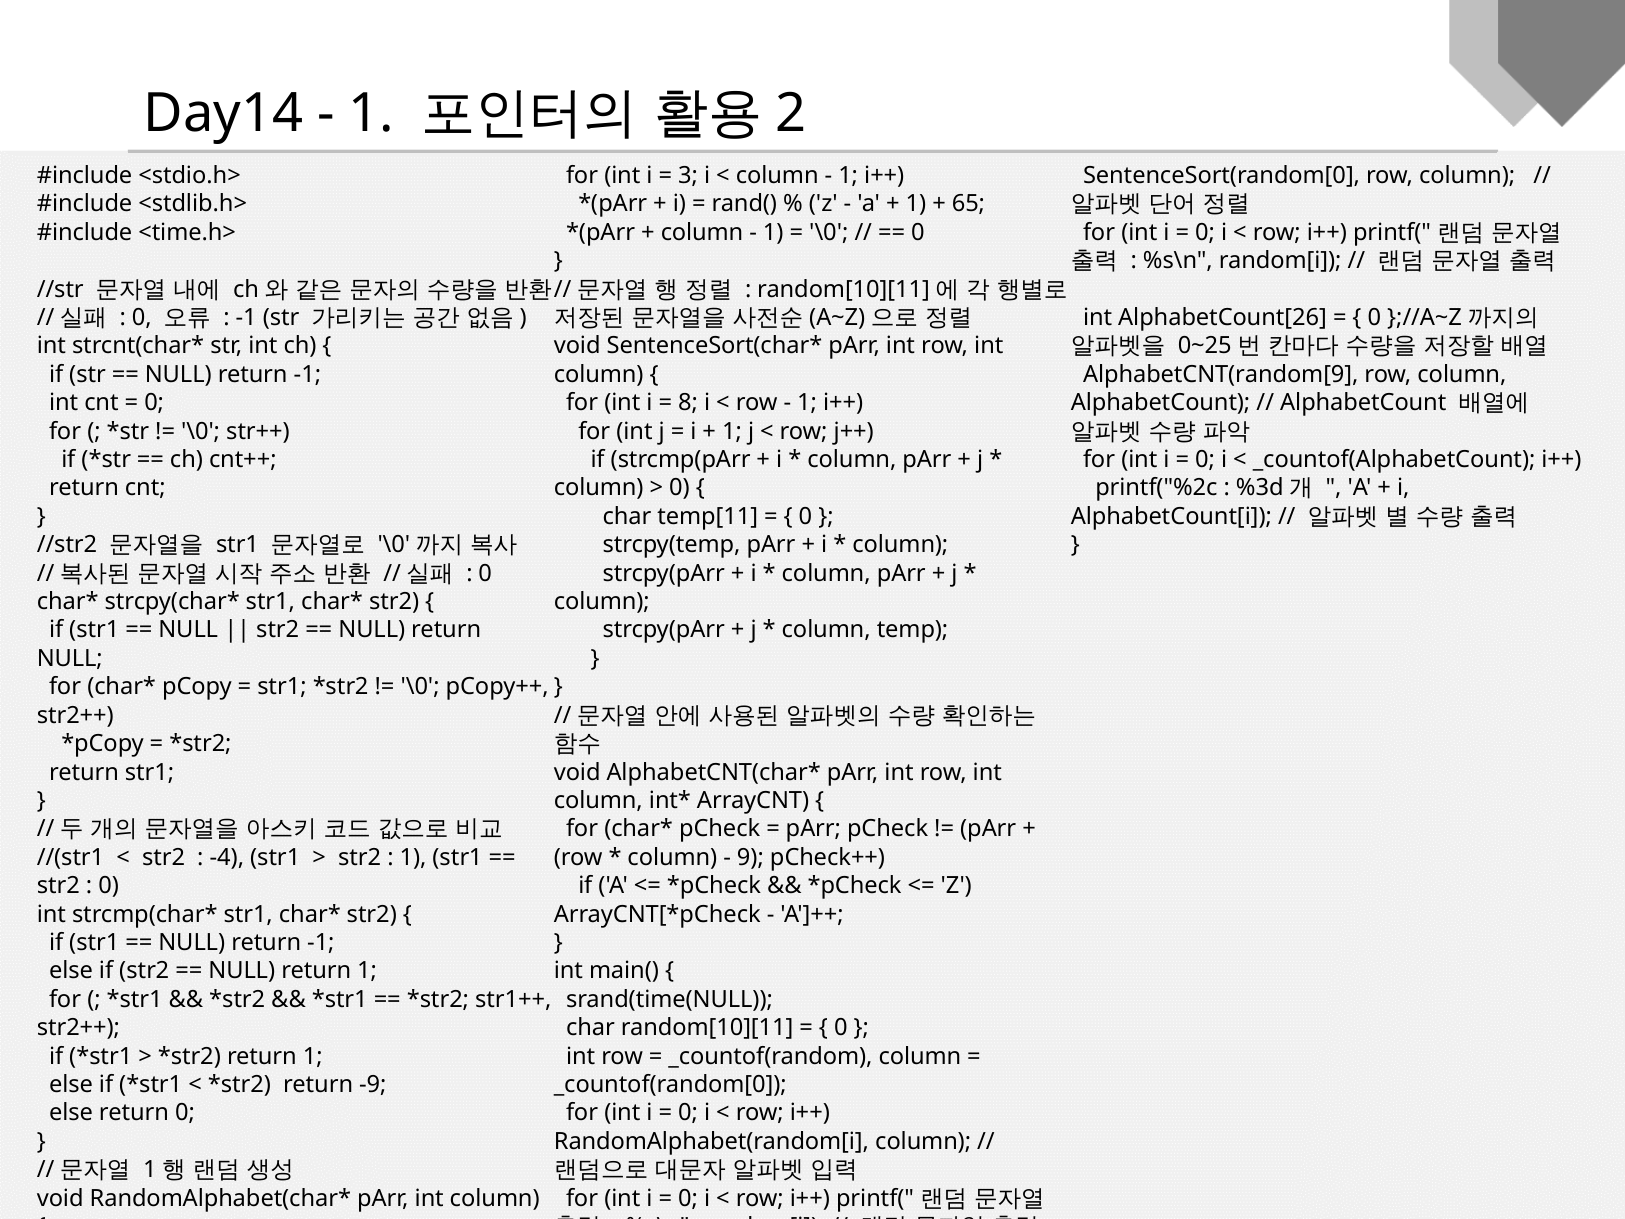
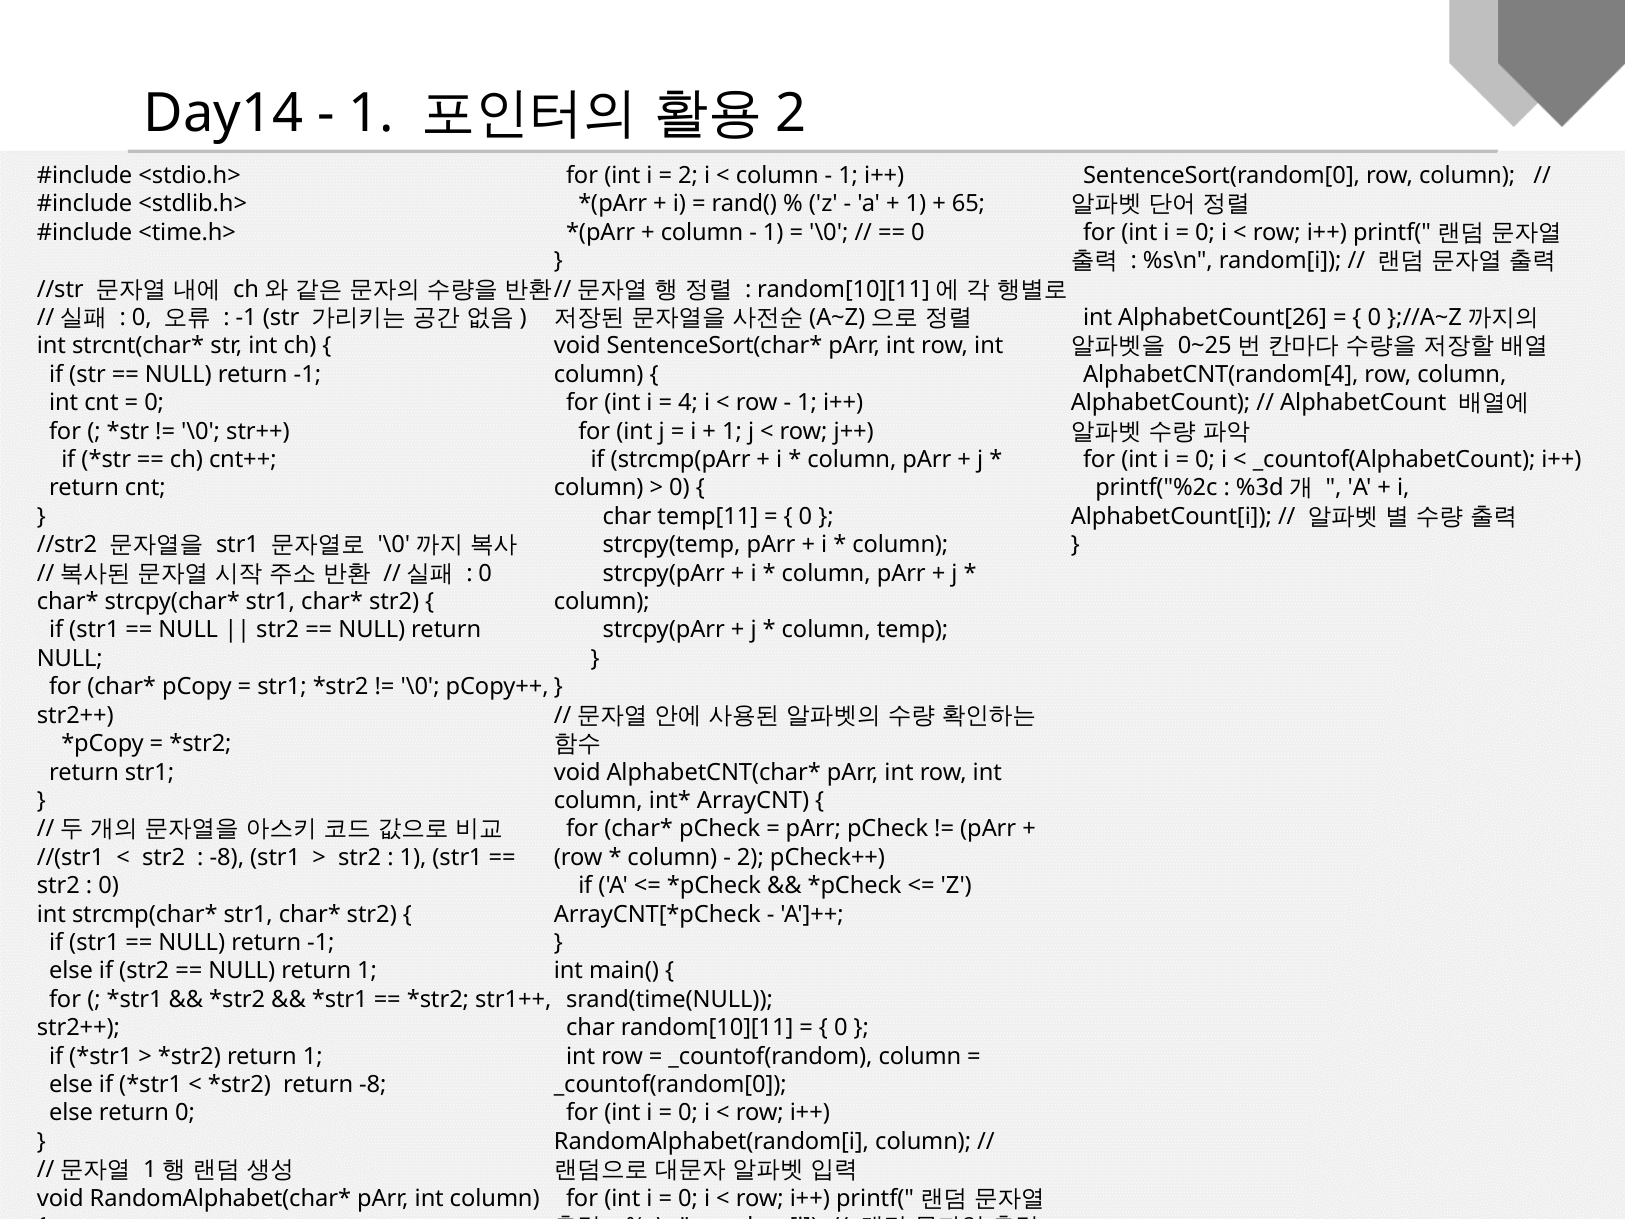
3 at (688, 176): 3 -> 2
AlphabetCNT(random[9: AlphabetCNT(random[9 -> AlphabetCNT(random[4
8: 8 -> 4
-4 at (227, 857): -4 -> -8
9 at (750, 857): 9 -> 2
return -9: -9 -> -8
